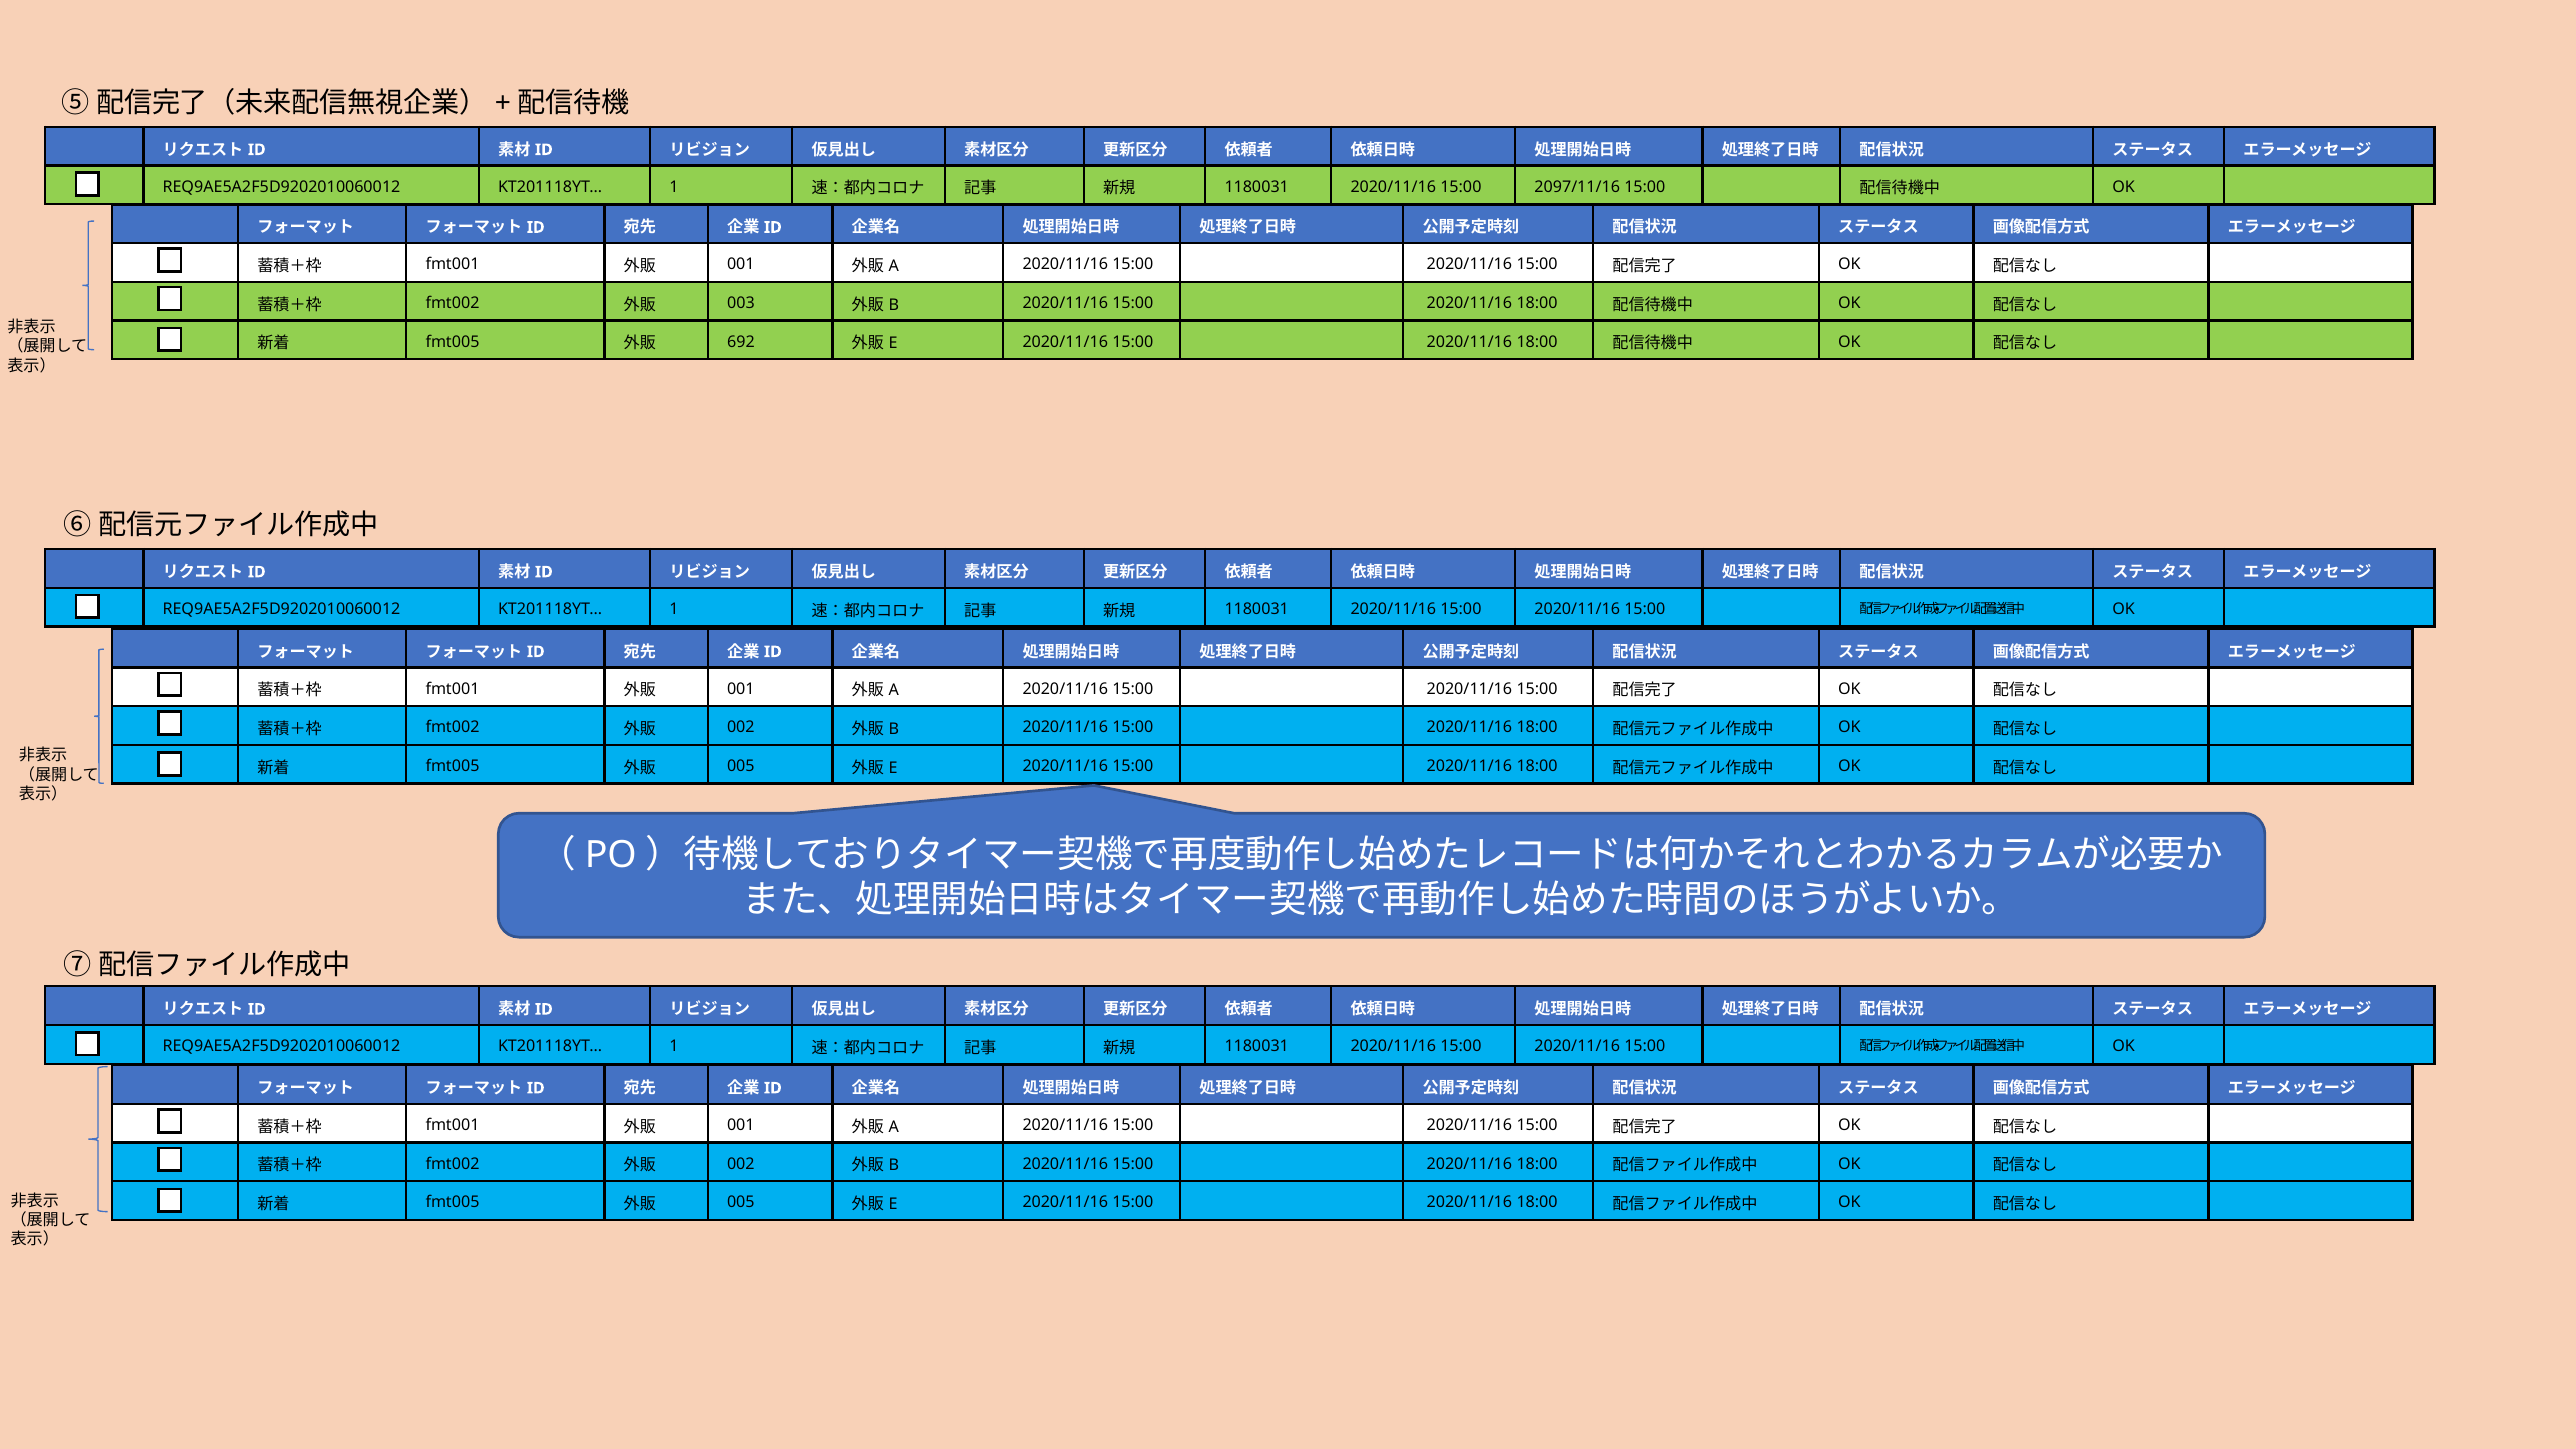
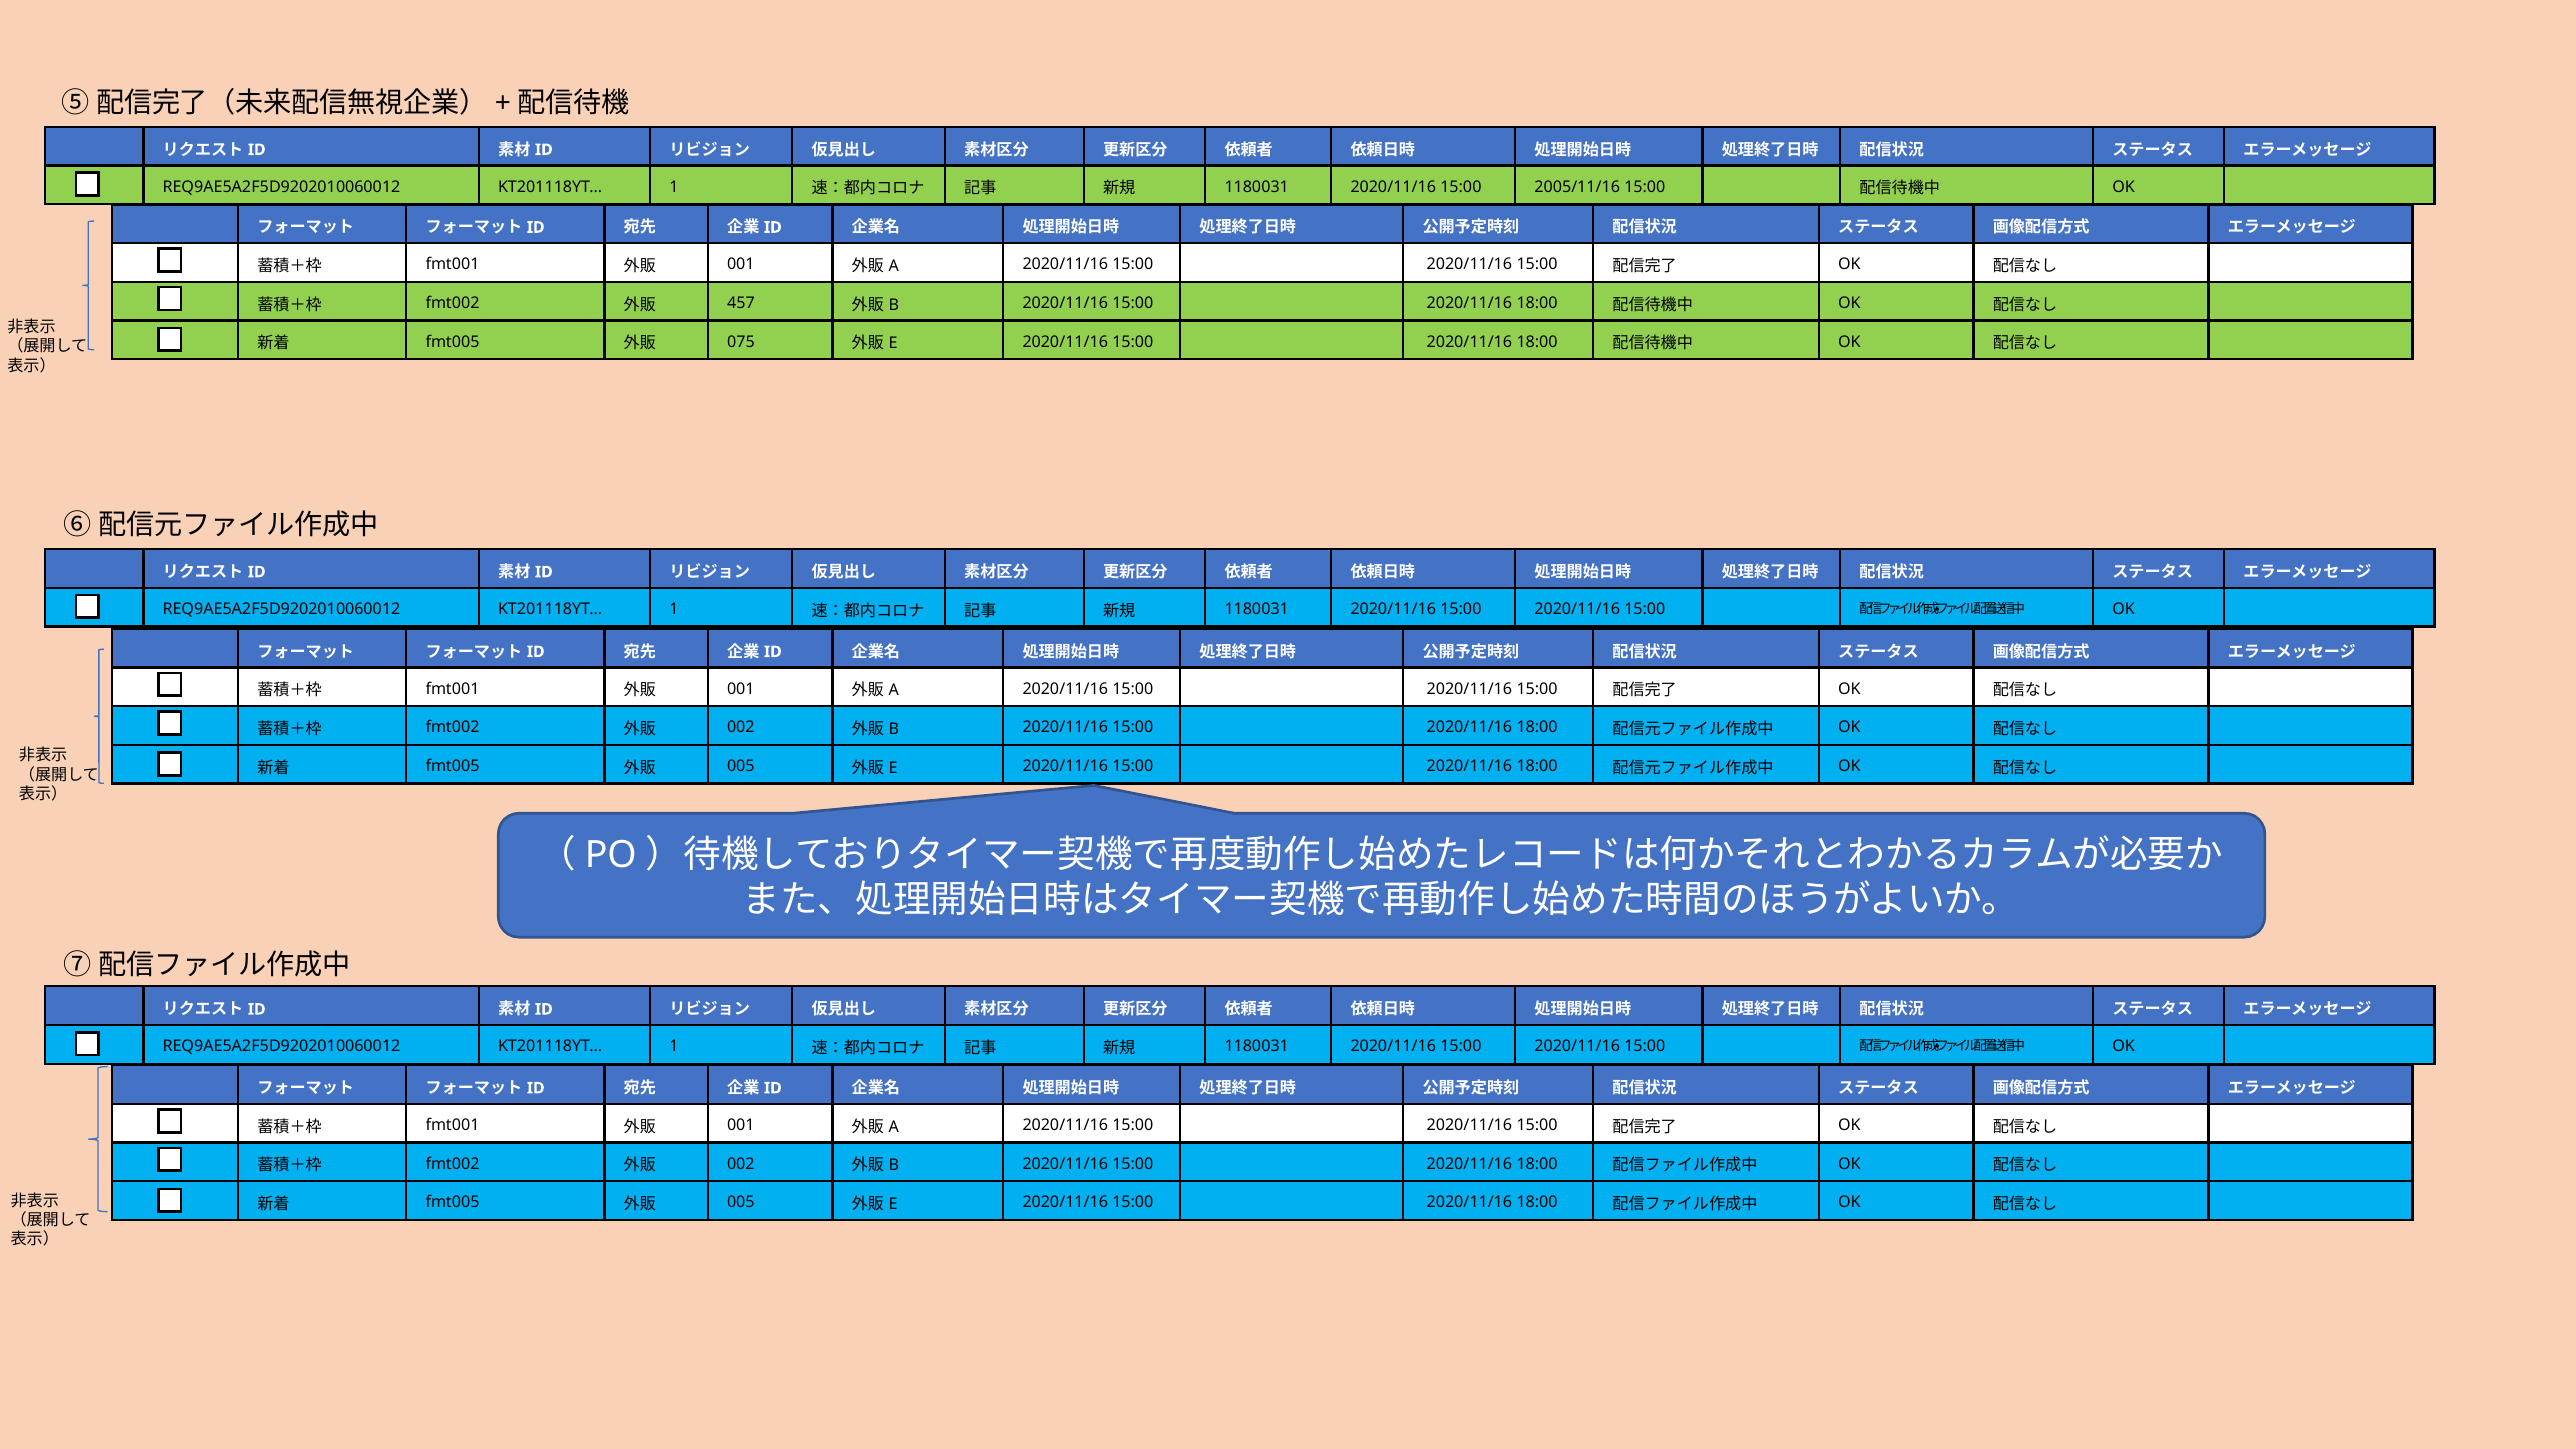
2097/11/16: 2097/11/16 -> 2005/11/16
003: 003 -> 457
692: 692 -> 075
